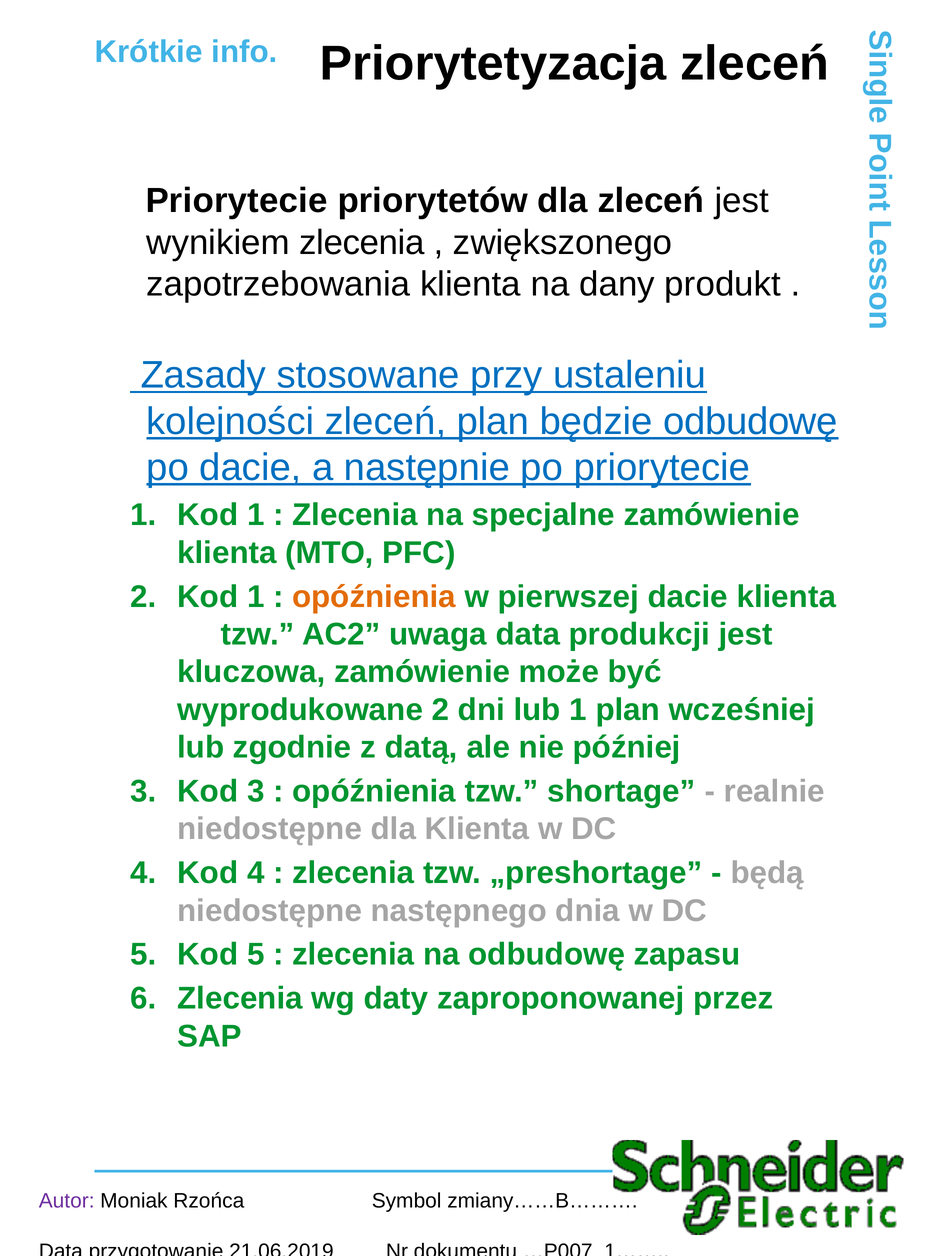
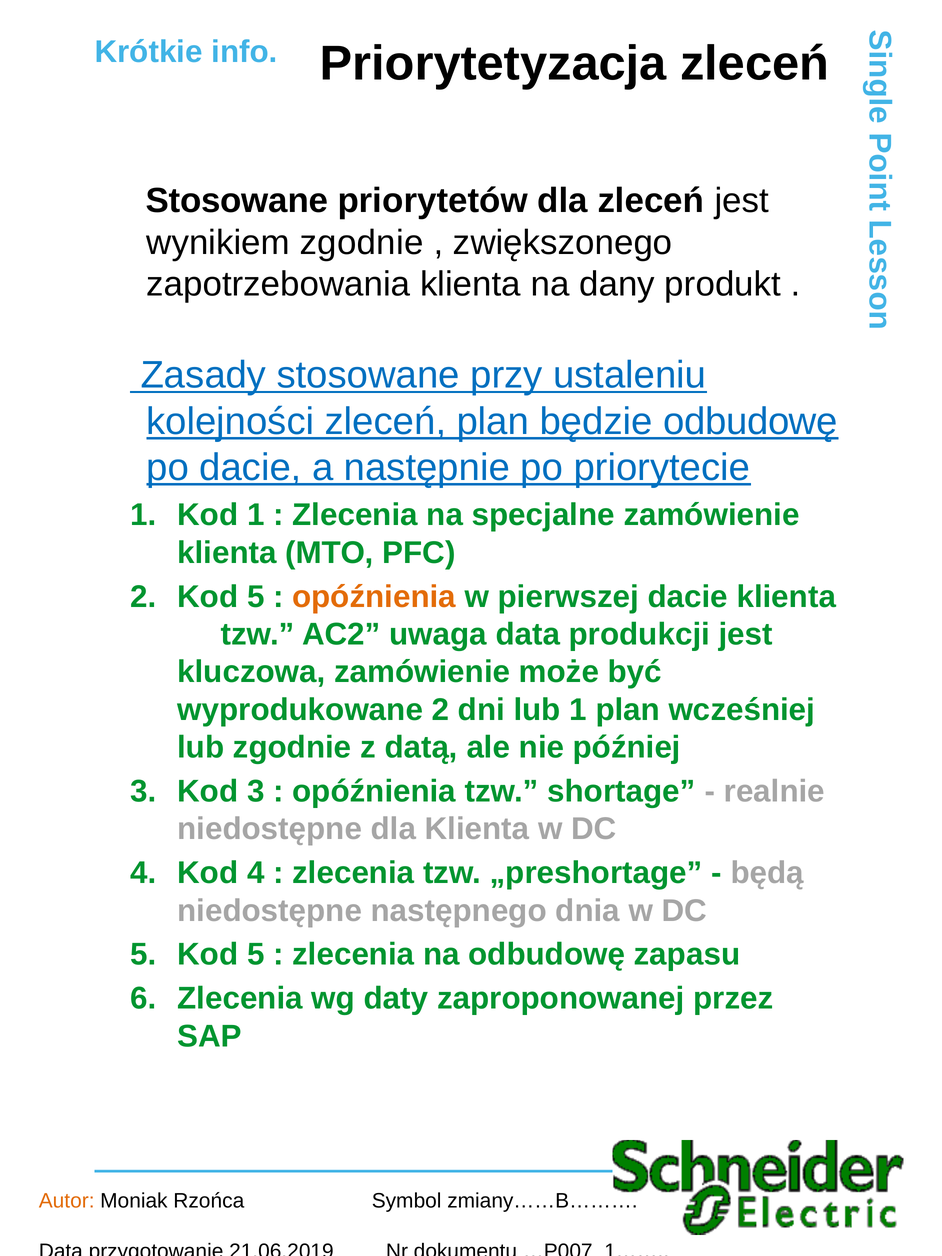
Priorytecie at (237, 201): Priorytecie -> Stosowane
wynikiem zlecenia: zlecenia -> zgodnie
2 Kod 1: 1 -> 5
Autor colour: purple -> orange
